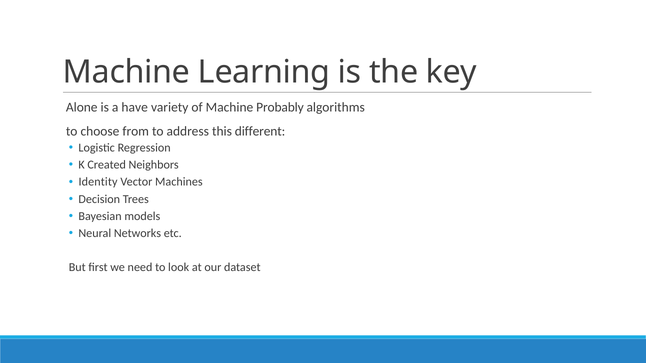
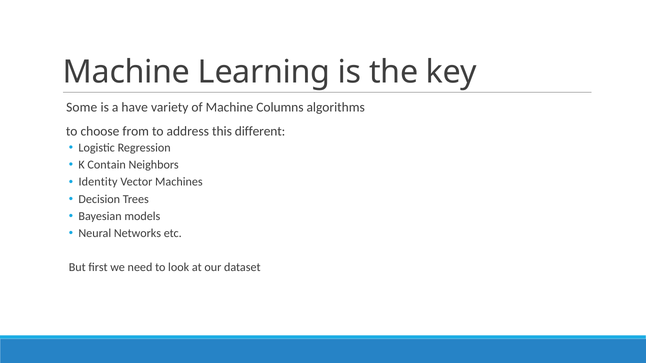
Alone: Alone -> Some
Probably: Probably -> Columns
Created: Created -> Contain
